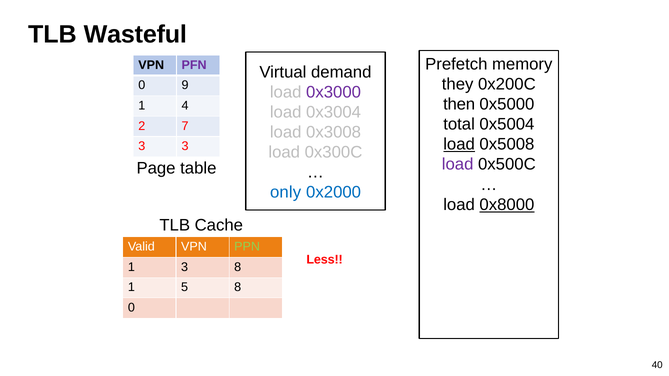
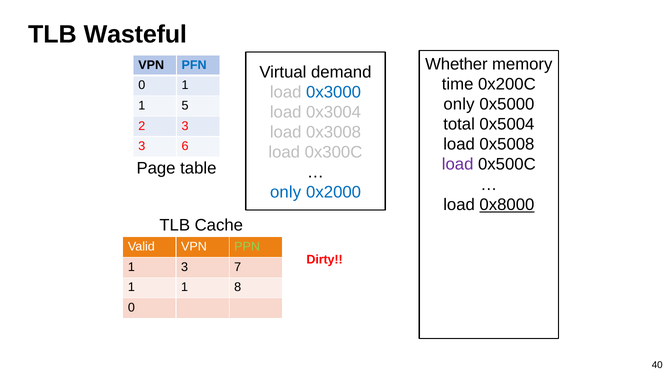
Prefetch: Prefetch -> Whether
PFN colour: purple -> blue
they: they -> time
0 9: 9 -> 1
0x3000 colour: purple -> blue
then at (459, 104): then -> only
4: 4 -> 5
2 7: 7 -> 3
load at (459, 145) underline: present -> none
3 3: 3 -> 6
Less: Less -> Dirty
3 8: 8 -> 7
5 at (185, 288): 5 -> 1
